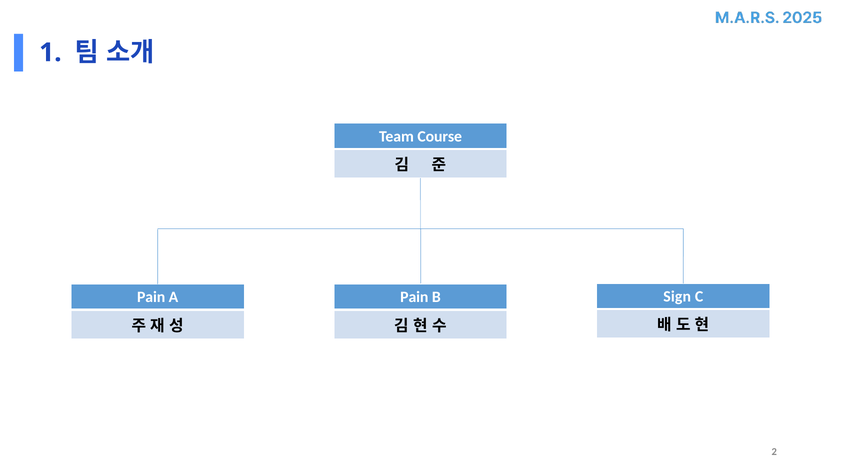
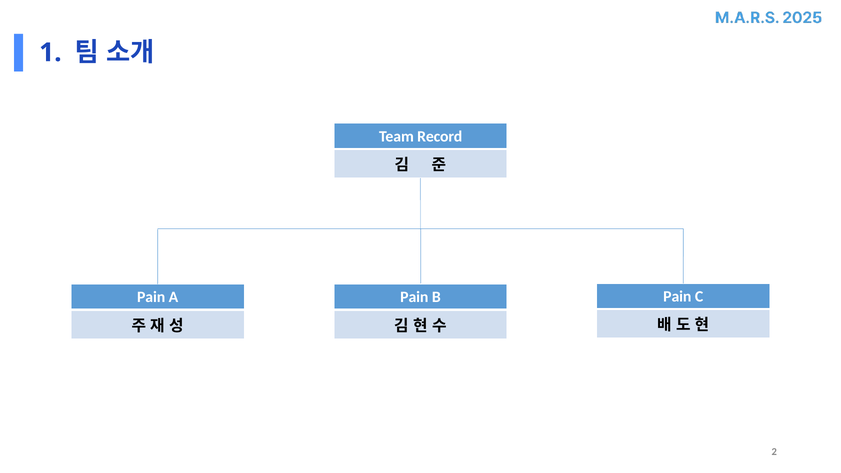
Course: Course -> Record
Sign at (677, 296): Sign -> Pain
